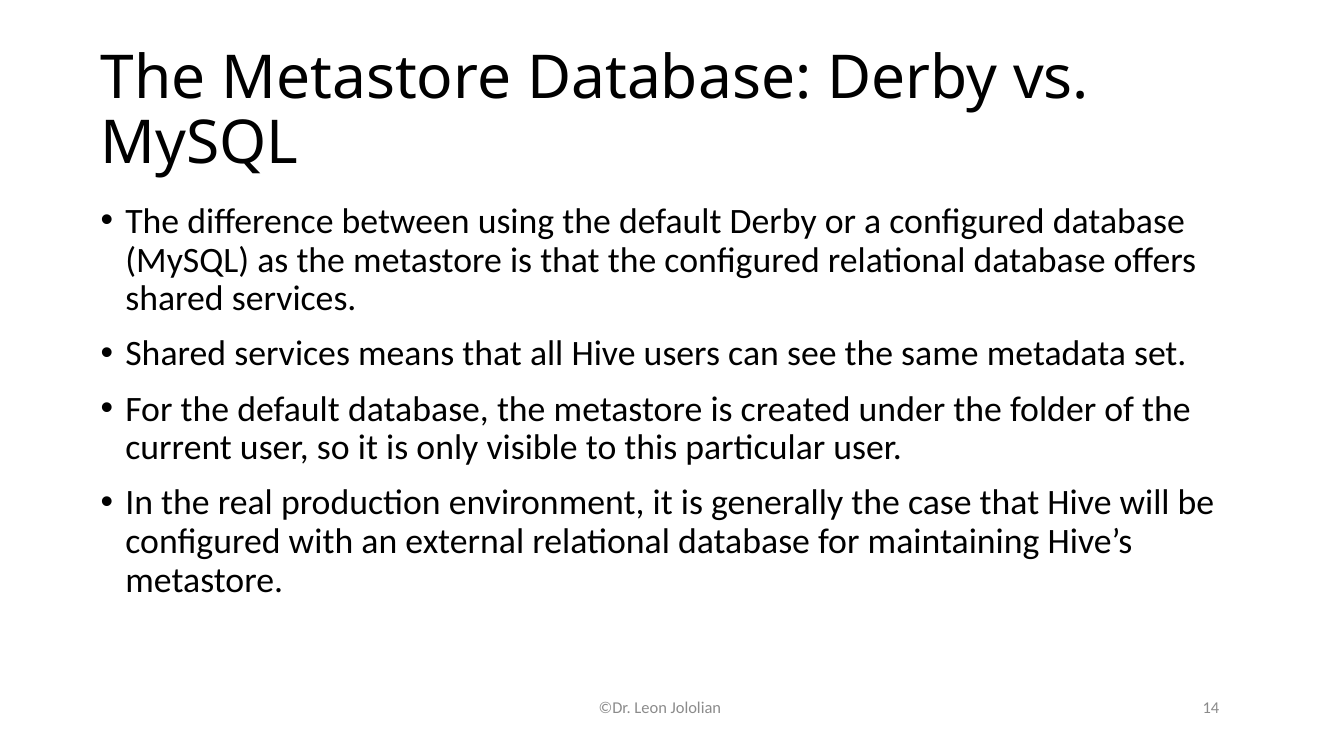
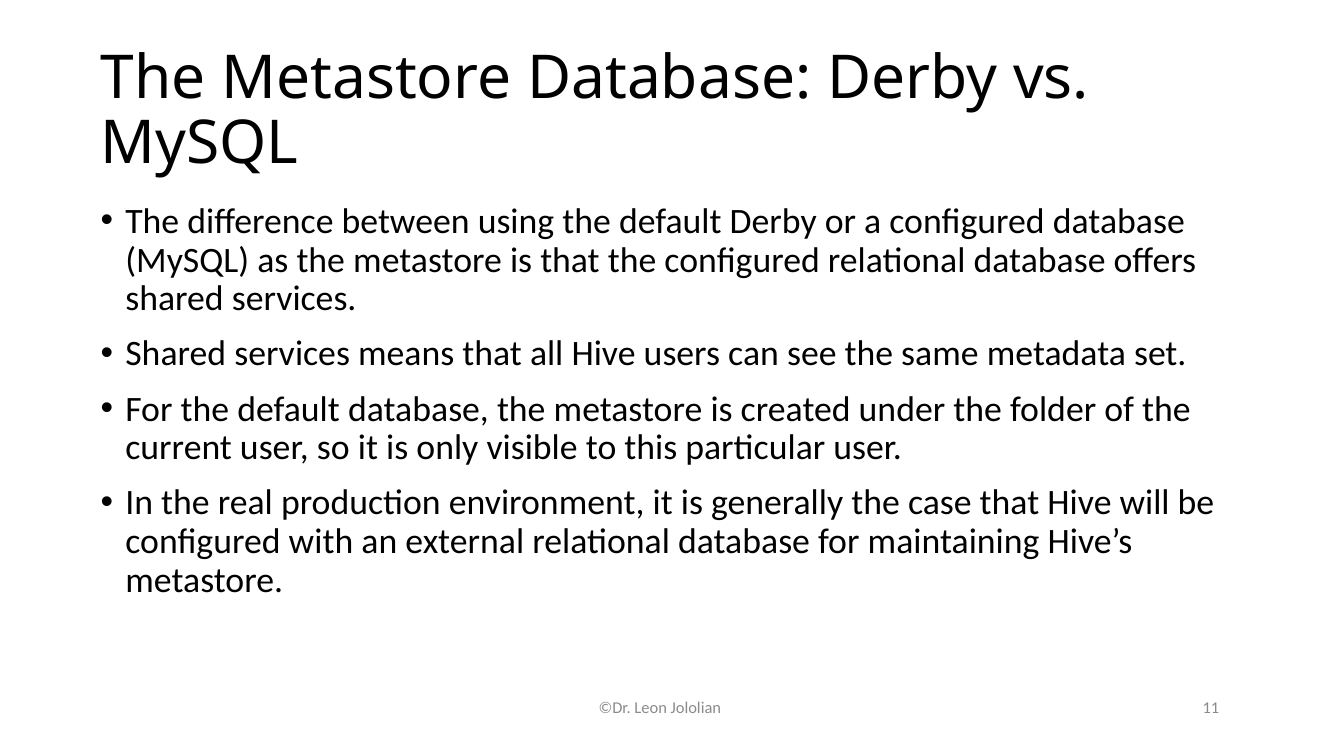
14: 14 -> 11
